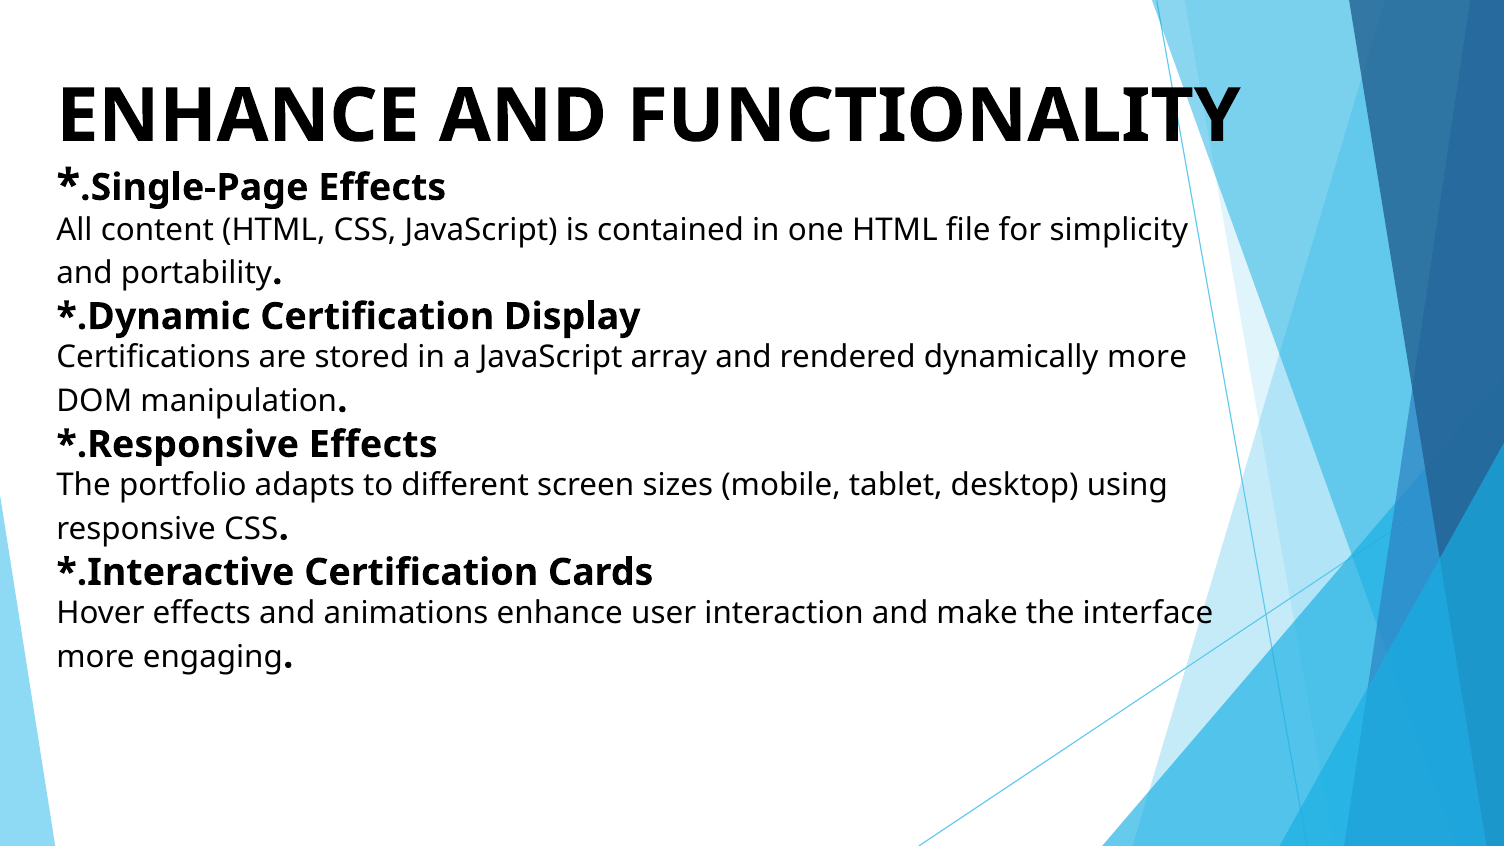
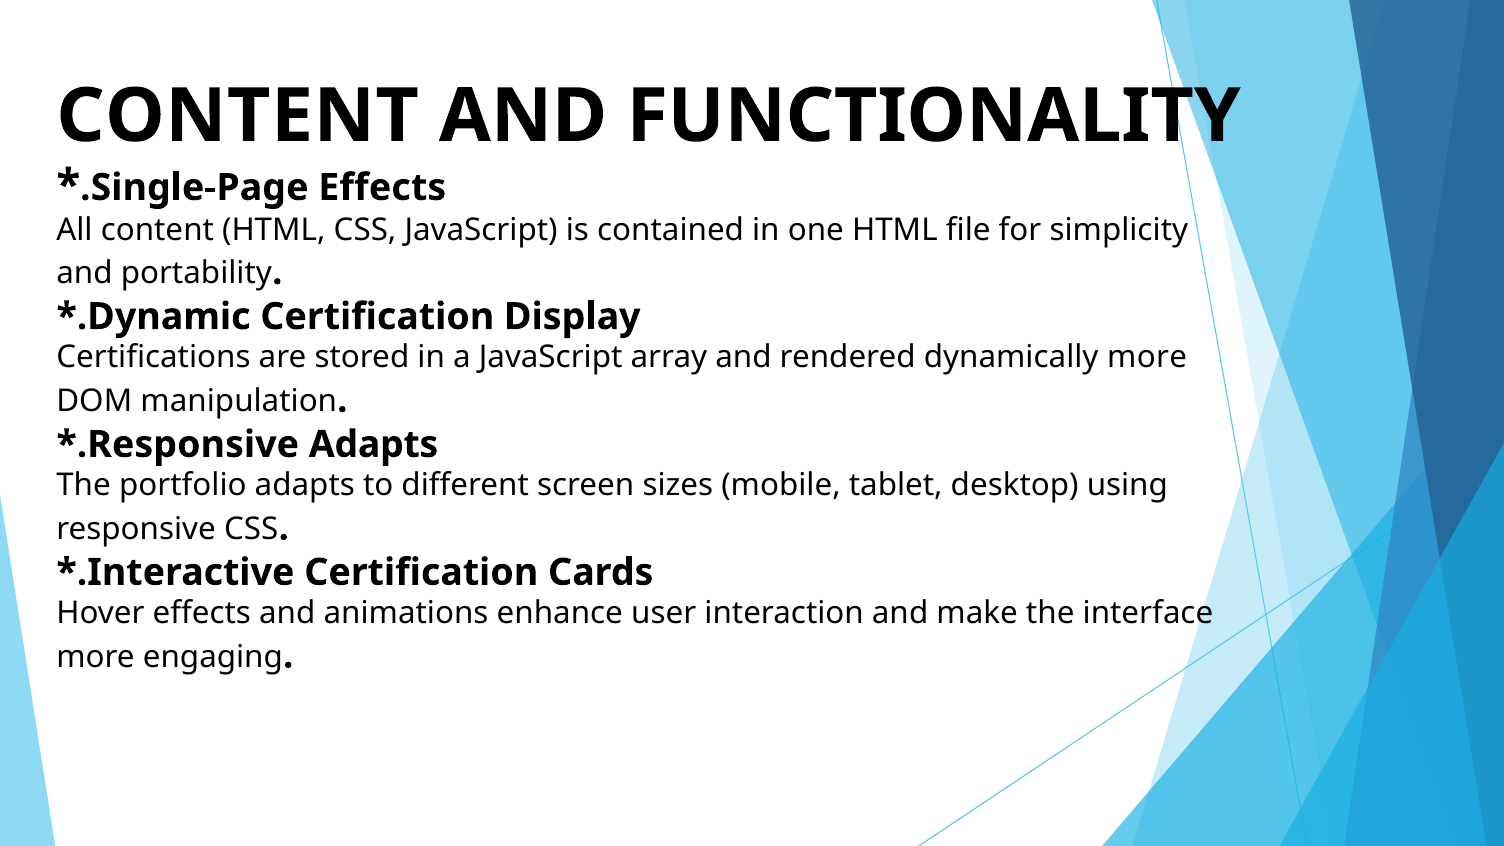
ENHANCE at (238, 116): ENHANCE -> CONTENT
Effects at (373, 445): Effects -> Adapts
